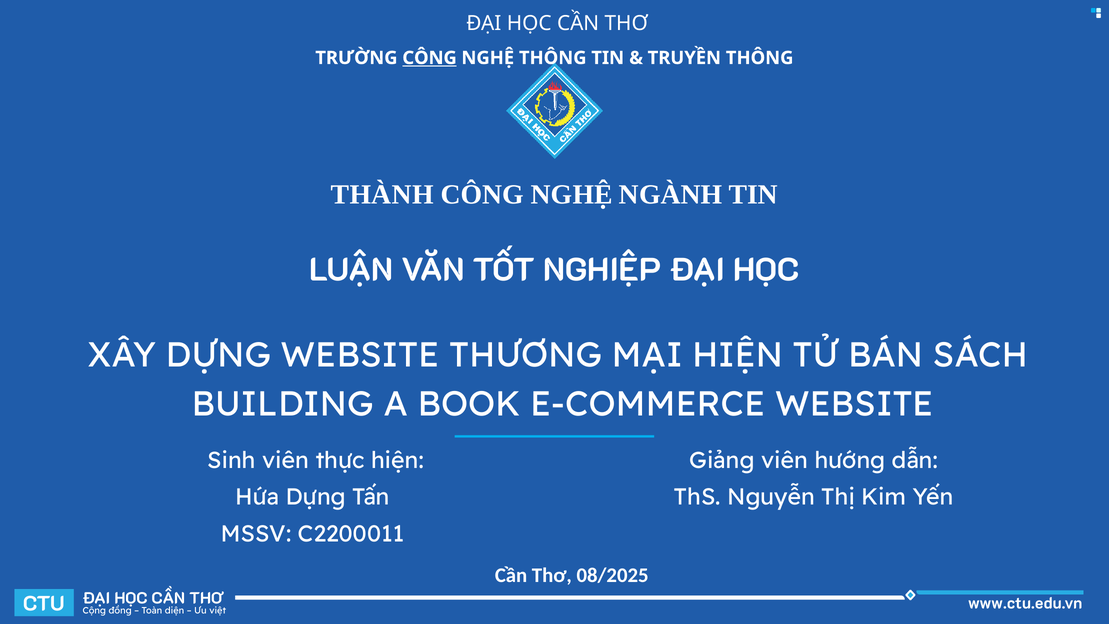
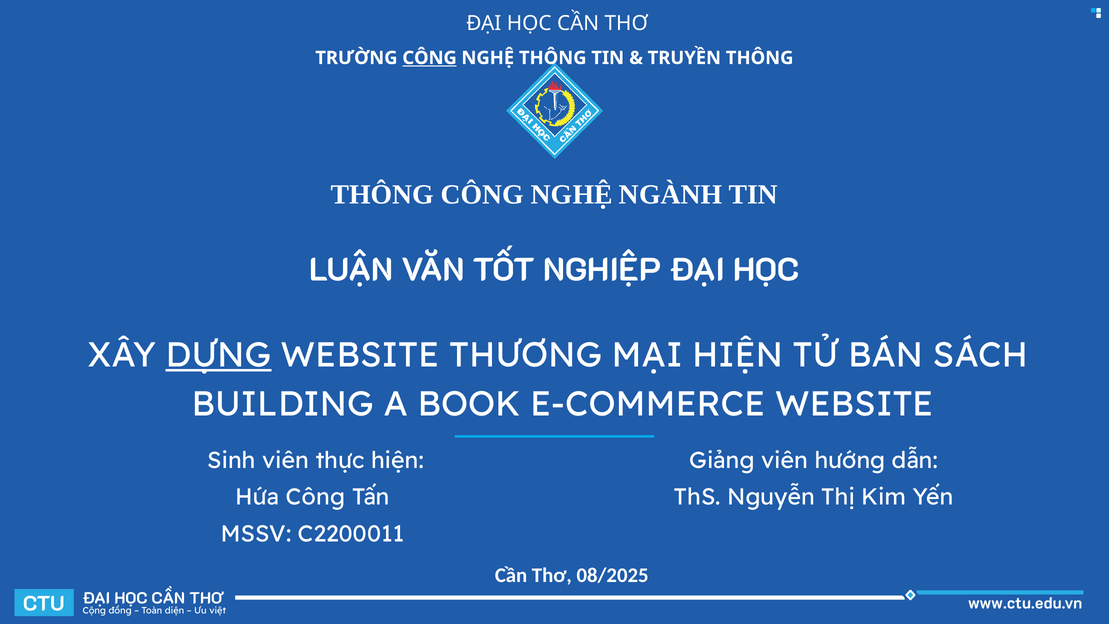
THÀNH at (382, 194): THÀNH -> THÔNG
DỰNG at (218, 355) underline: none -> present
Hứa Dựng: Dựng -> Công
